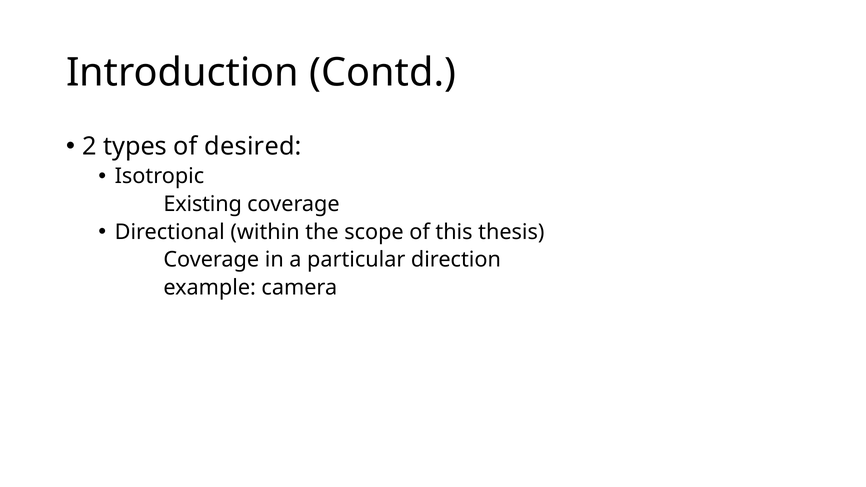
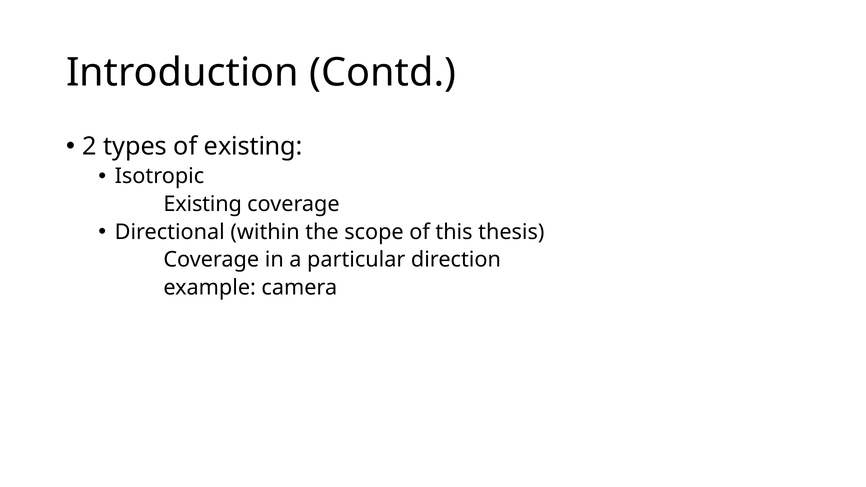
of desired: desired -> existing
